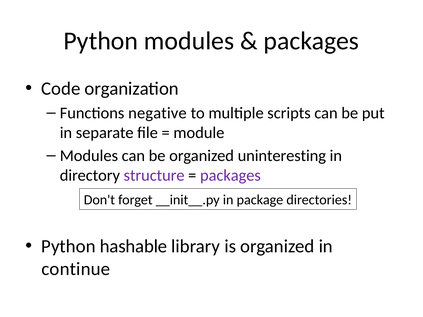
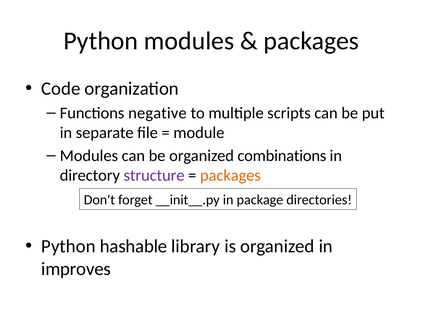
uninteresting: uninteresting -> combinations
packages at (230, 175) colour: purple -> orange
continue: continue -> improves
